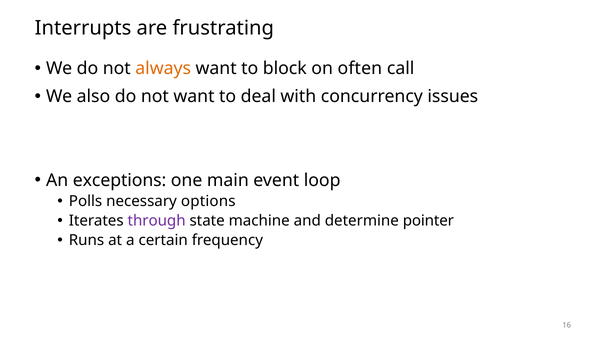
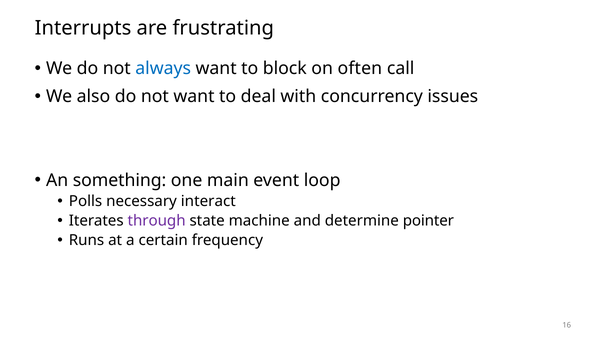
always colour: orange -> blue
exceptions: exceptions -> something
options: options -> interact
